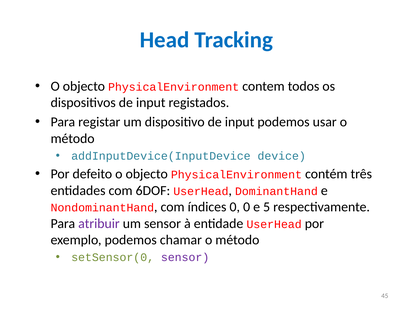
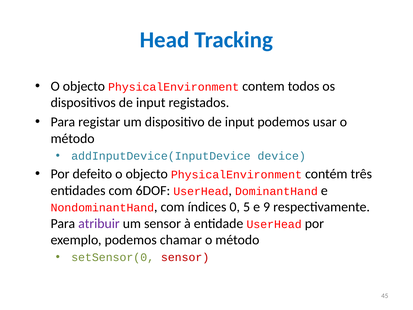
0 0: 0 -> 5
5: 5 -> 9
sensor at (185, 257) colour: purple -> red
